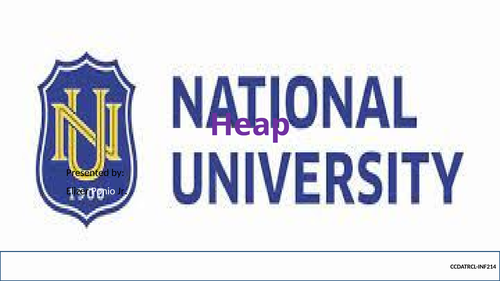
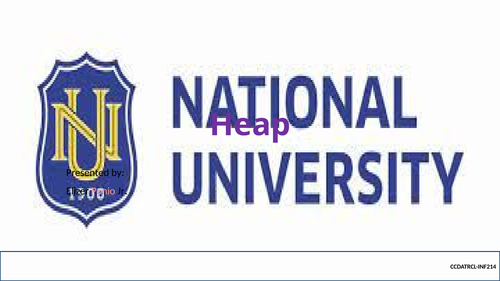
Ponio colour: white -> pink
